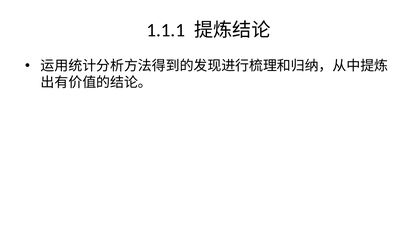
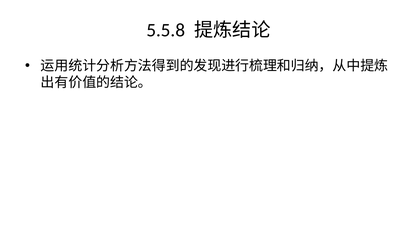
1.1.1: 1.1.1 -> 5.5.8
